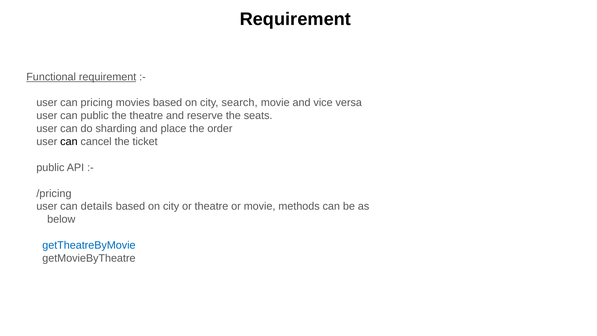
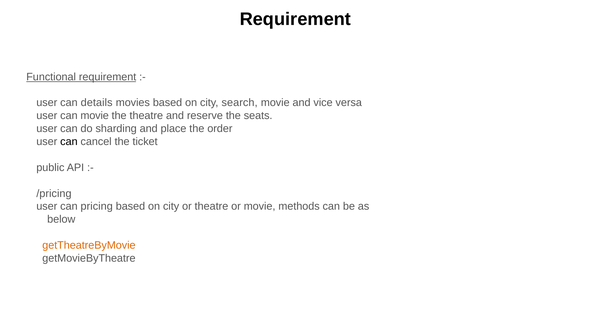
pricing: pricing -> details
can public: public -> movie
details: details -> pricing
getTheatreByMovie colour: blue -> orange
